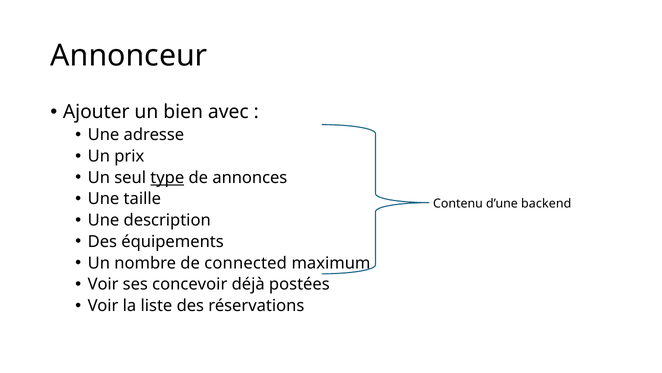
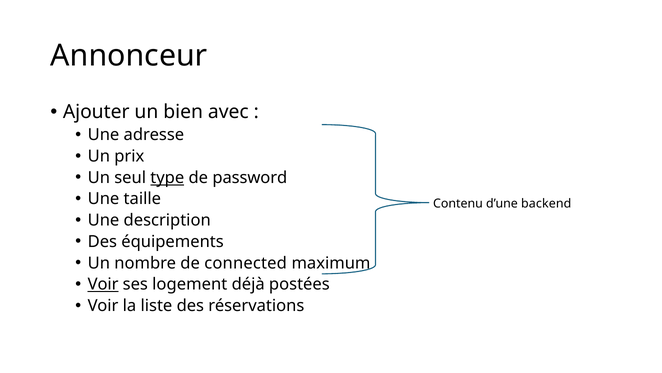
annonces: annonces -> password
Voir at (103, 284) underline: none -> present
concevoir: concevoir -> logement
